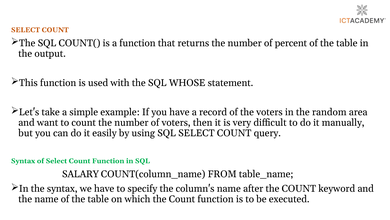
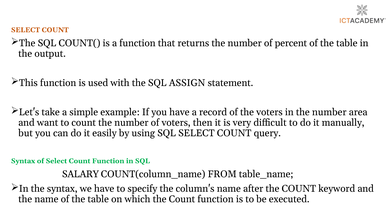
WHOSE: WHOSE -> ASSIGN
in the random: random -> number
